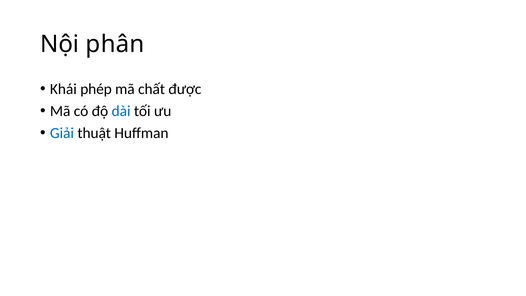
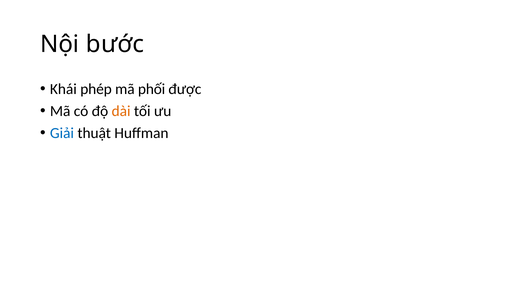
phân: phân -> bước
chất: chất -> phối
dài colour: blue -> orange
